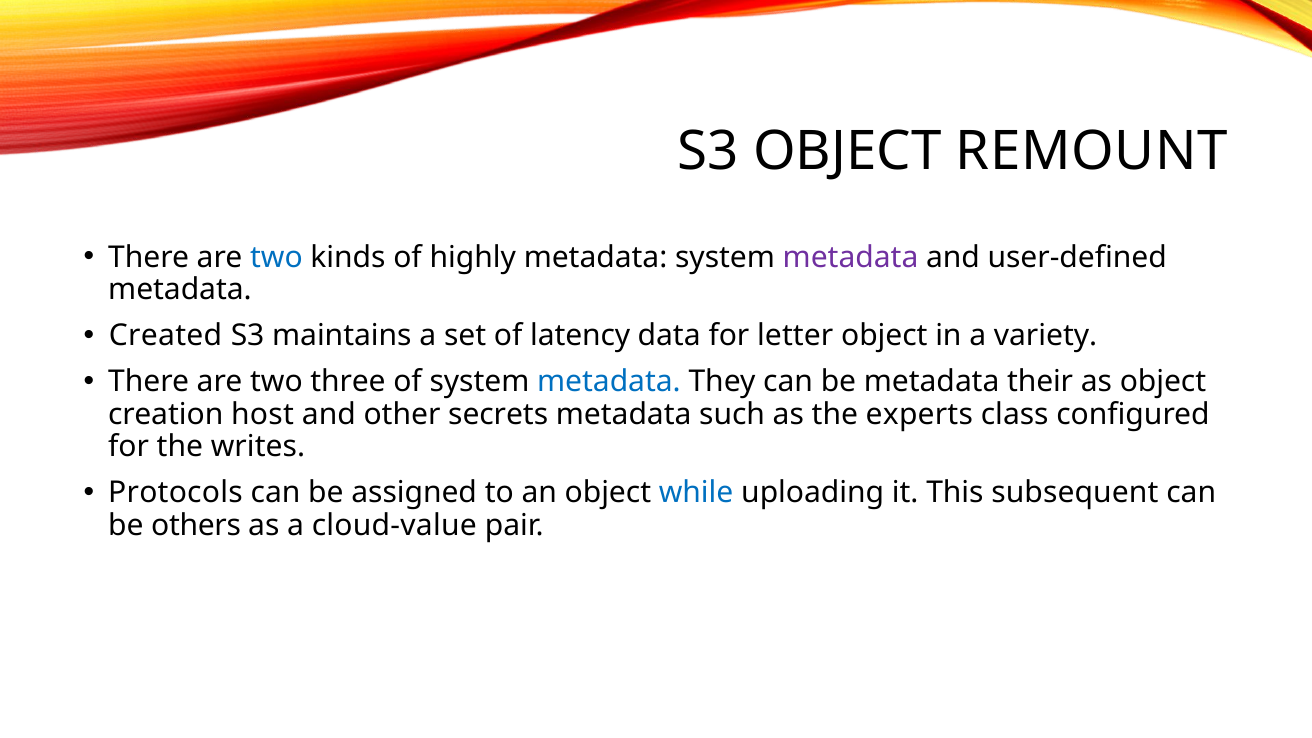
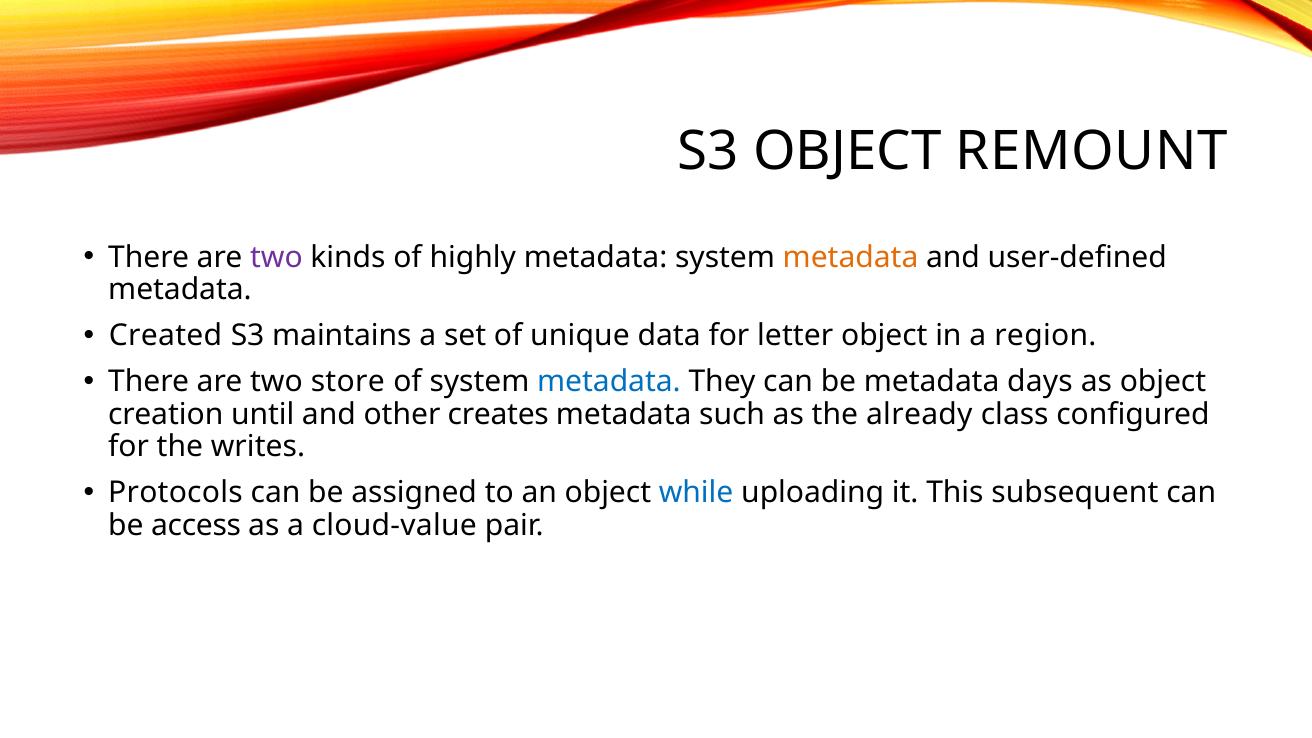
two at (276, 257) colour: blue -> purple
metadata at (851, 257) colour: purple -> orange
latency: latency -> unique
variety: variety -> region
three: three -> store
their: their -> days
host: host -> until
secrets: secrets -> creates
experts: experts -> already
others: others -> access
